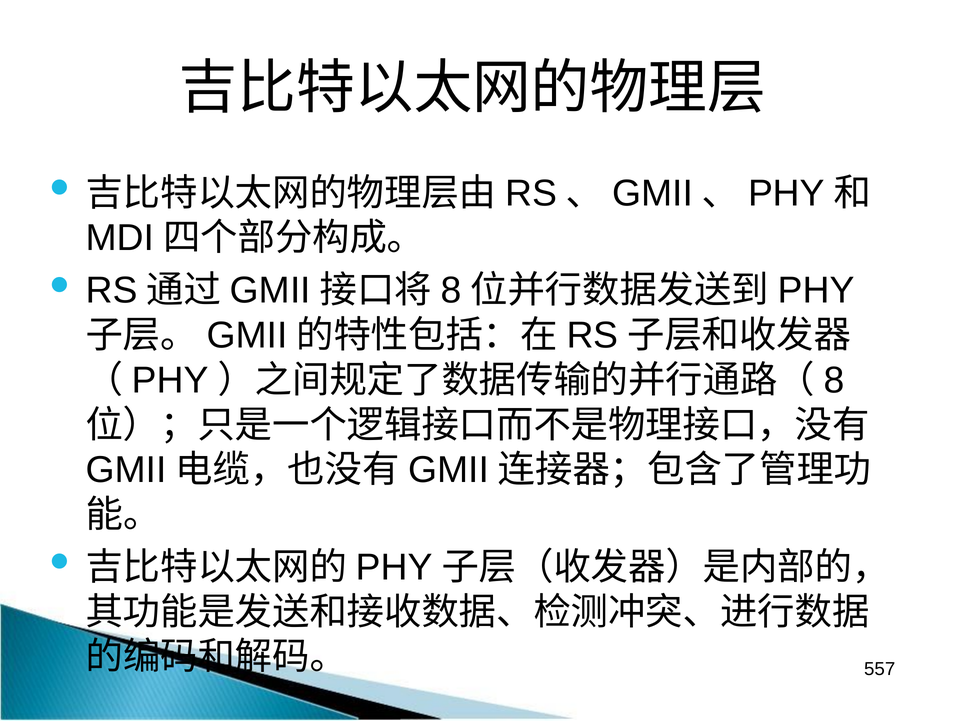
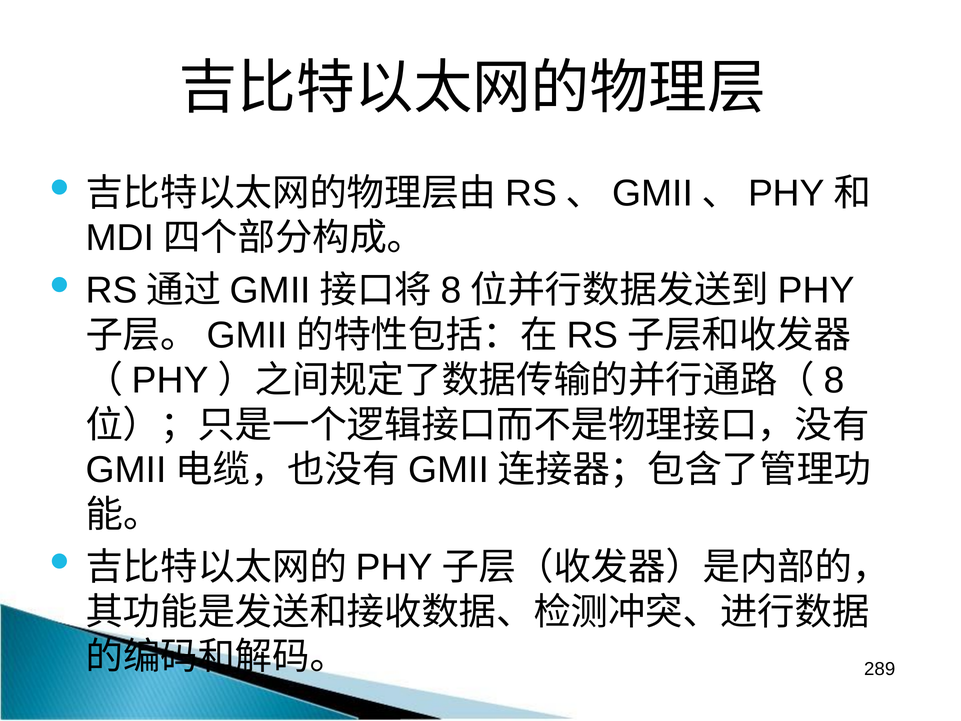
557: 557 -> 289
